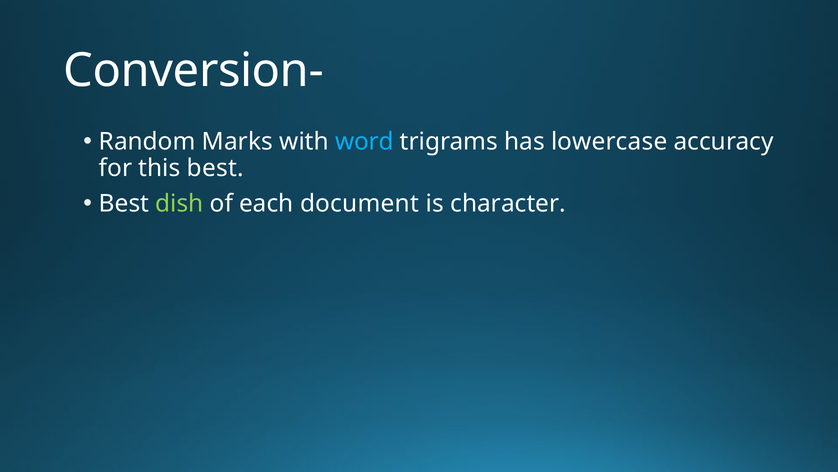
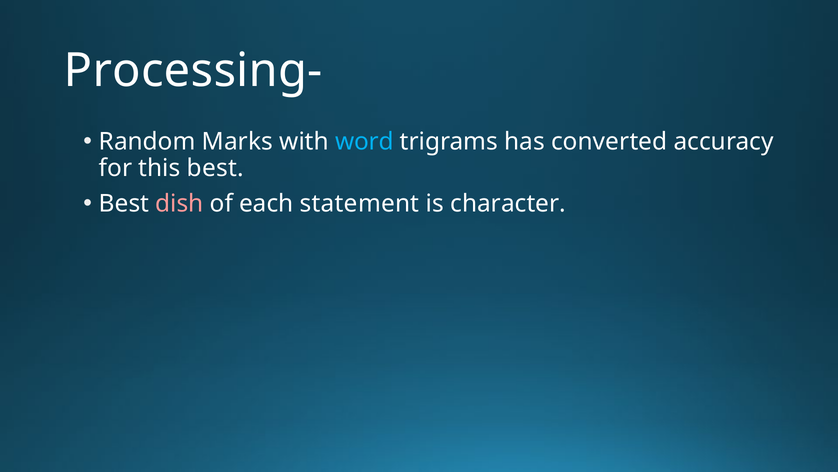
Conversion-: Conversion- -> Processing-
lowercase: lowercase -> converted
dish colour: light green -> pink
document: document -> statement
